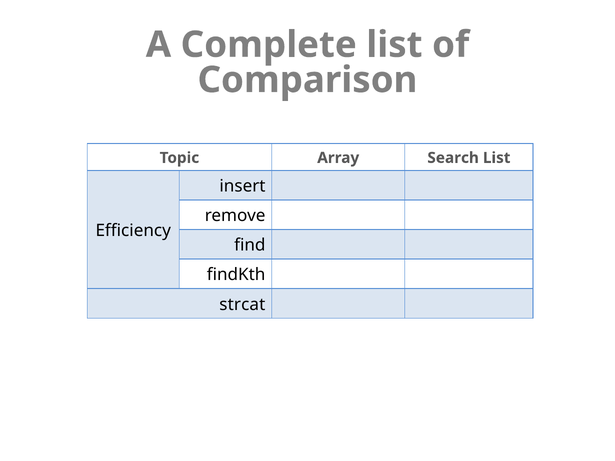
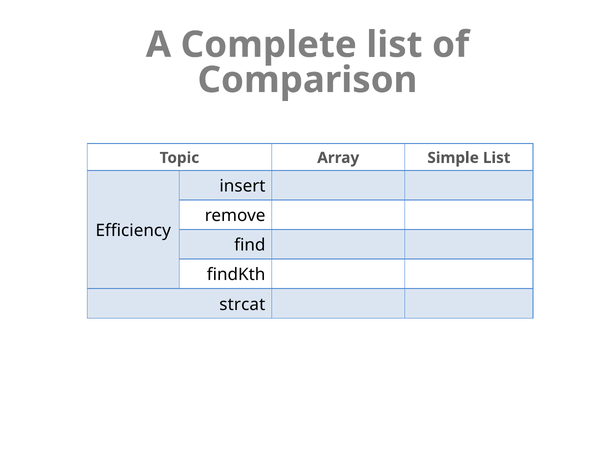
Search: Search -> Simple
